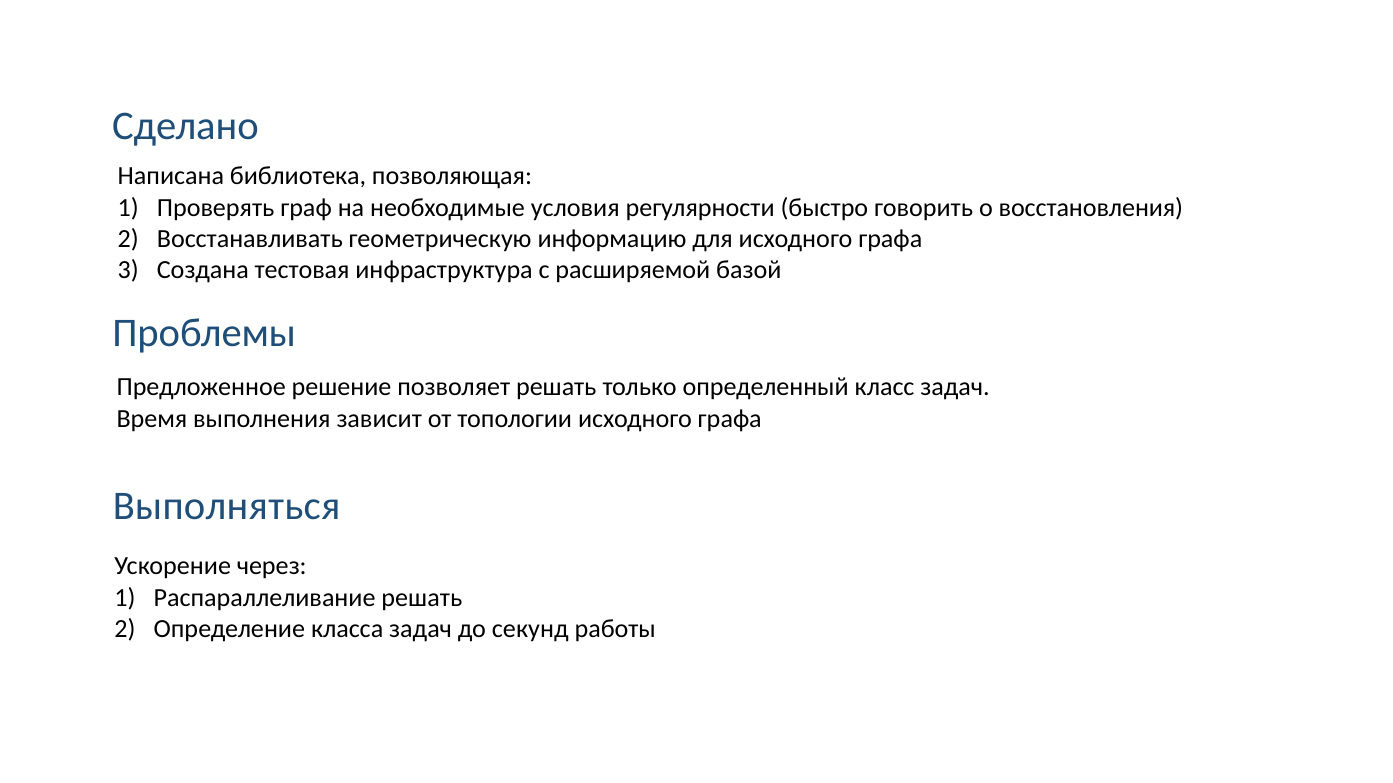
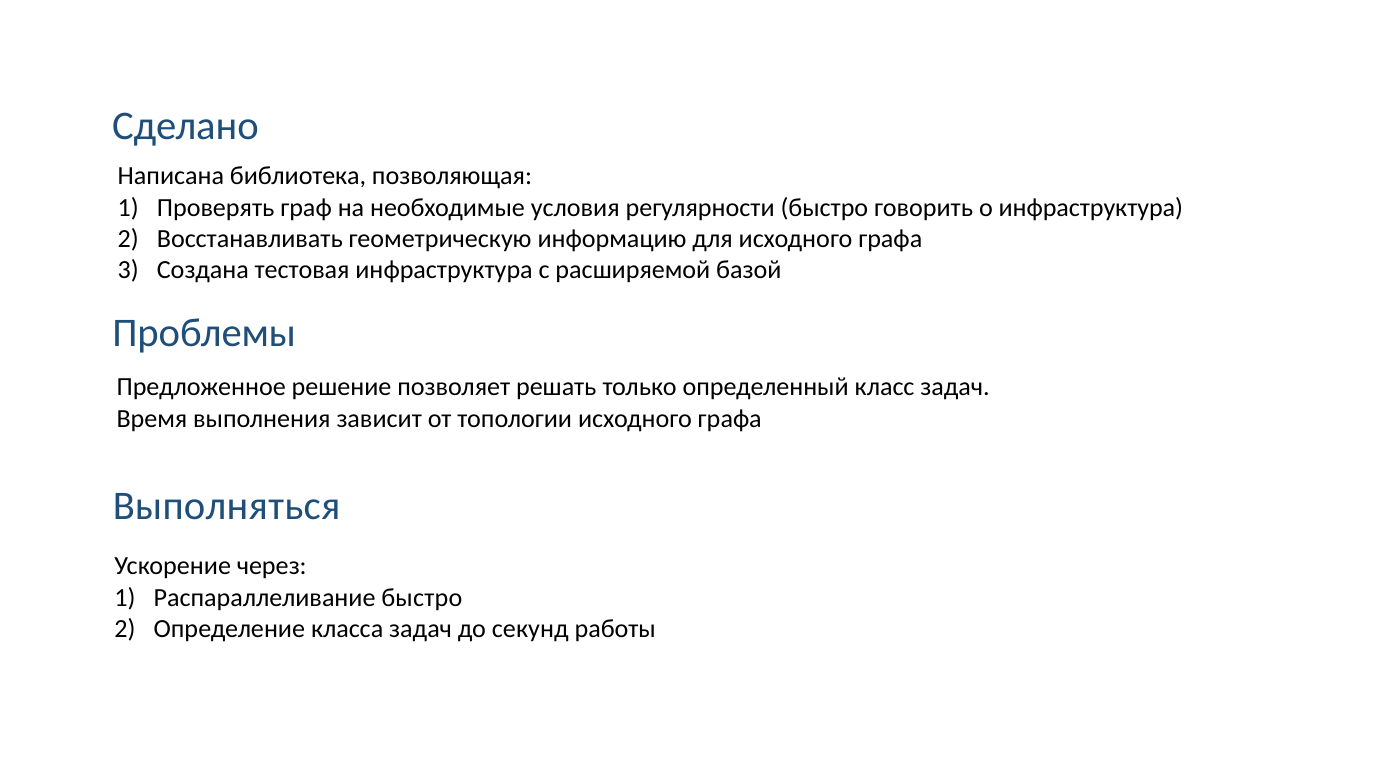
о восстановления: восстановления -> инфраструктура
Распараллеливание решать: решать -> быстро
